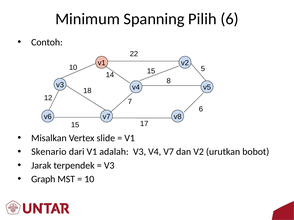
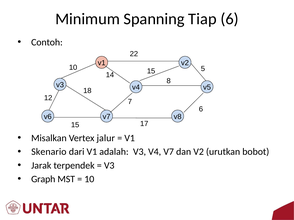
Pilih: Pilih -> Tiap
slide: slide -> jalur
